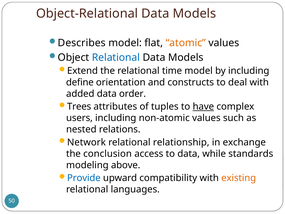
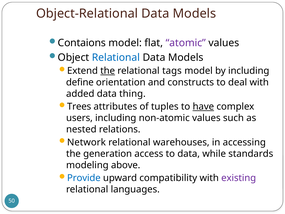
Describes: Describes -> Contaions
atomic colour: orange -> purple
the at (108, 71) underline: none -> present
time: time -> tags
order: order -> thing
relationship: relationship -> warehouses
exchange: exchange -> accessing
conclusion: conclusion -> generation
existing colour: orange -> purple
